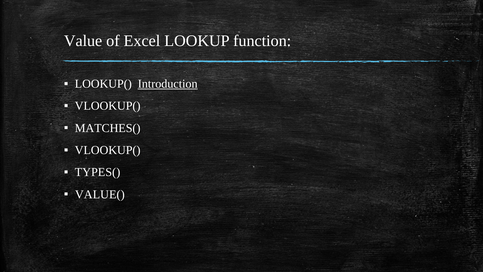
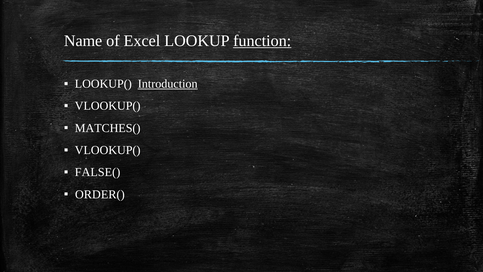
Value: Value -> Name
function underline: none -> present
TYPES(: TYPES( -> FALSE(
VALUE(: VALUE( -> ORDER(
